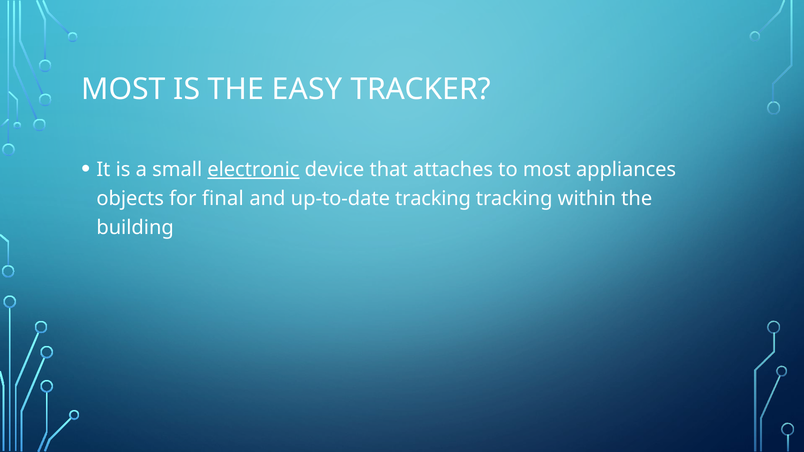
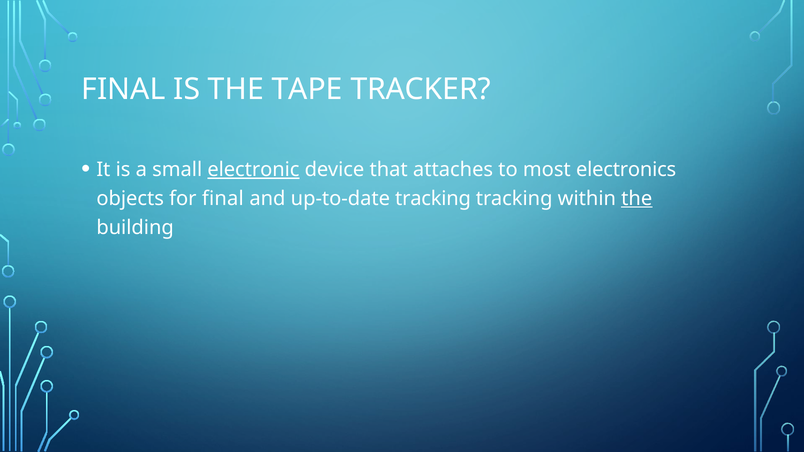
MOST at (123, 89): MOST -> FINAL
EASY: EASY -> TAPE
appliances: appliances -> electronics
the at (637, 199) underline: none -> present
